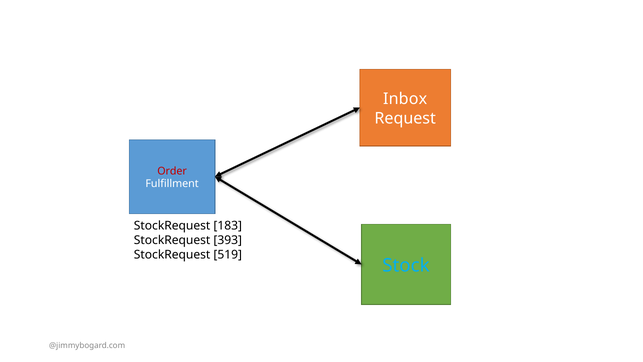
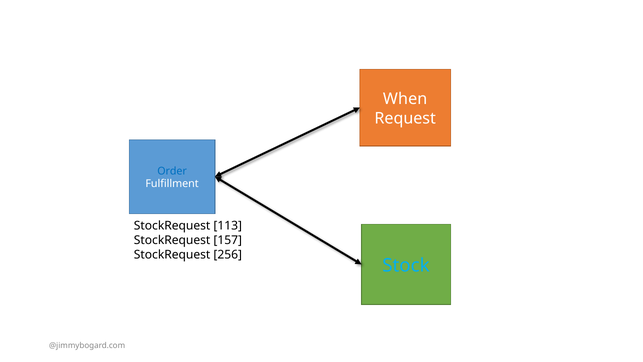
Inbox: Inbox -> When
Order colour: red -> blue
183: 183 -> 113
393: 393 -> 157
519: 519 -> 256
